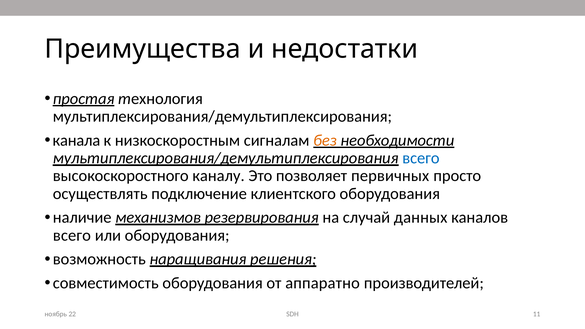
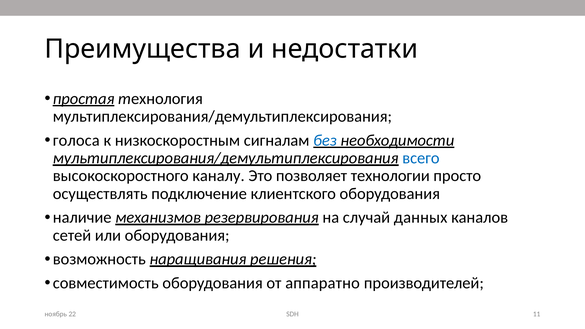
канала: канала -> голоса
без colour: orange -> blue
первичных: первичных -> технологии
всего at (72, 235): всего -> сетей
